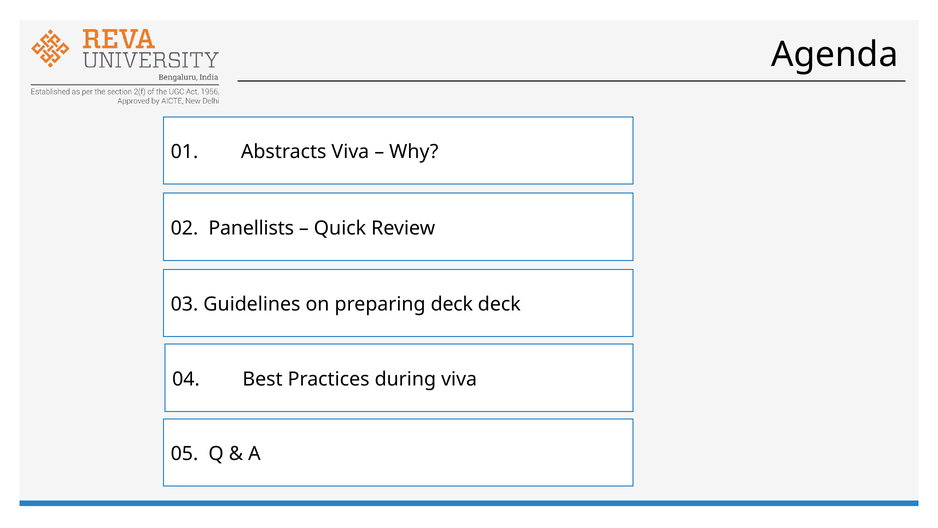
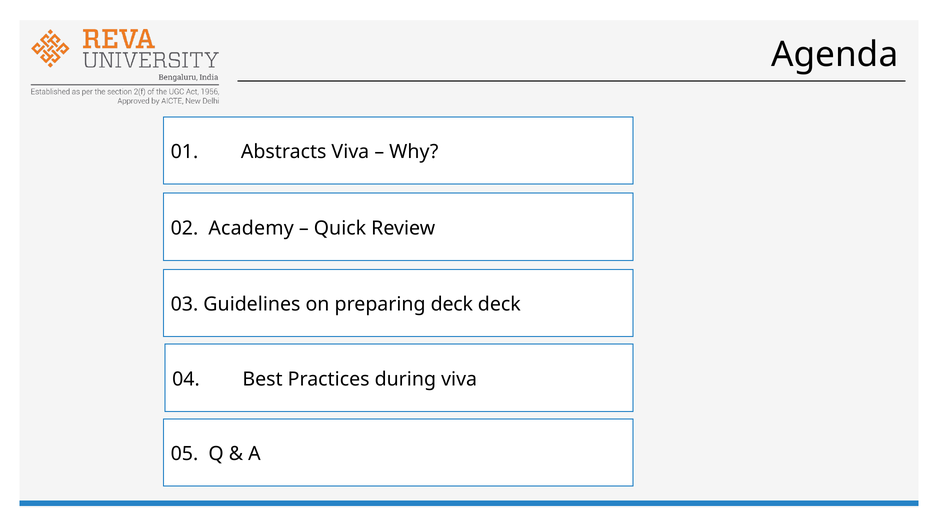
Panellists: Panellists -> Academy
